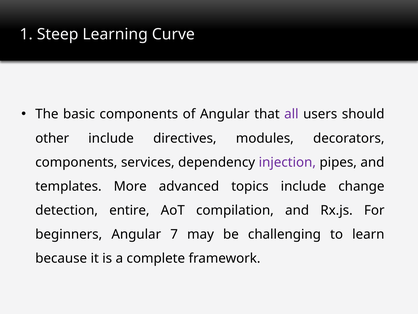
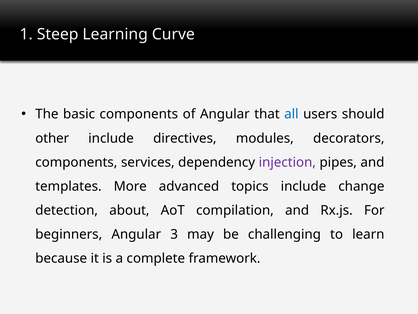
all colour: purple -> blue
entire: entire -> about
7: 7 -> 3
